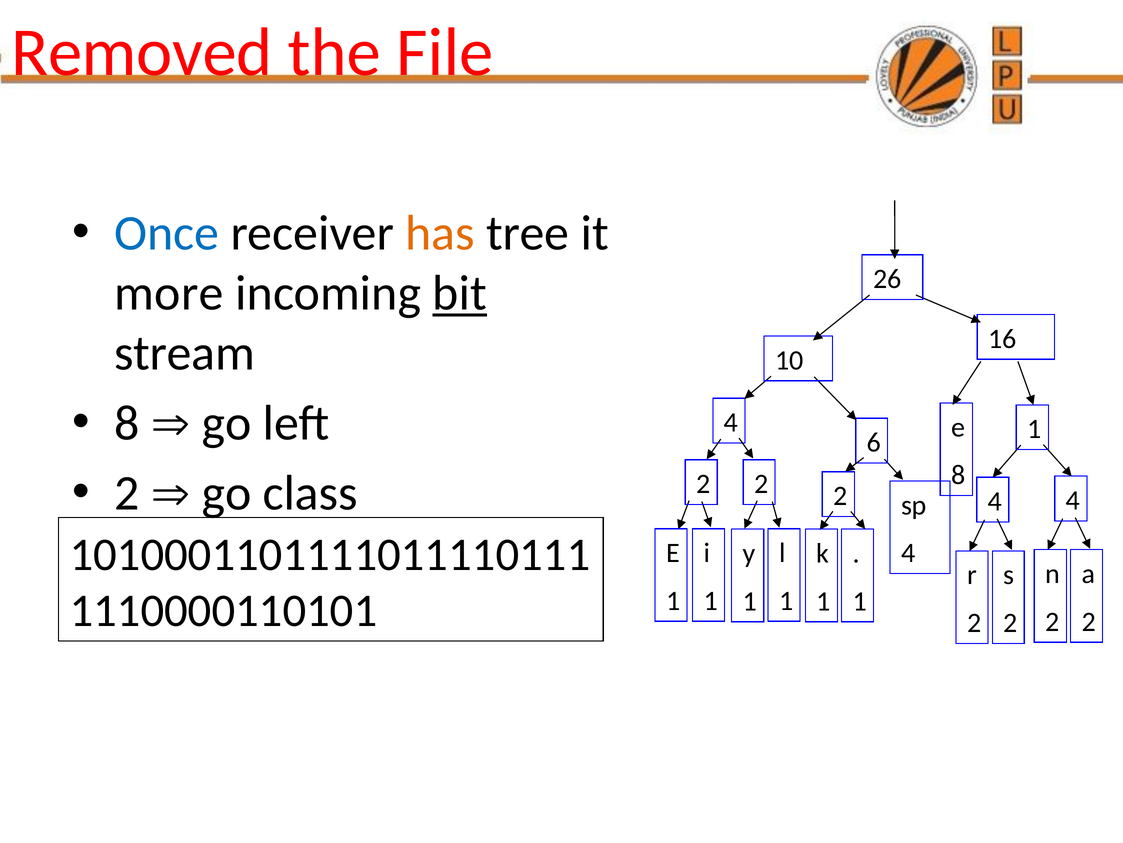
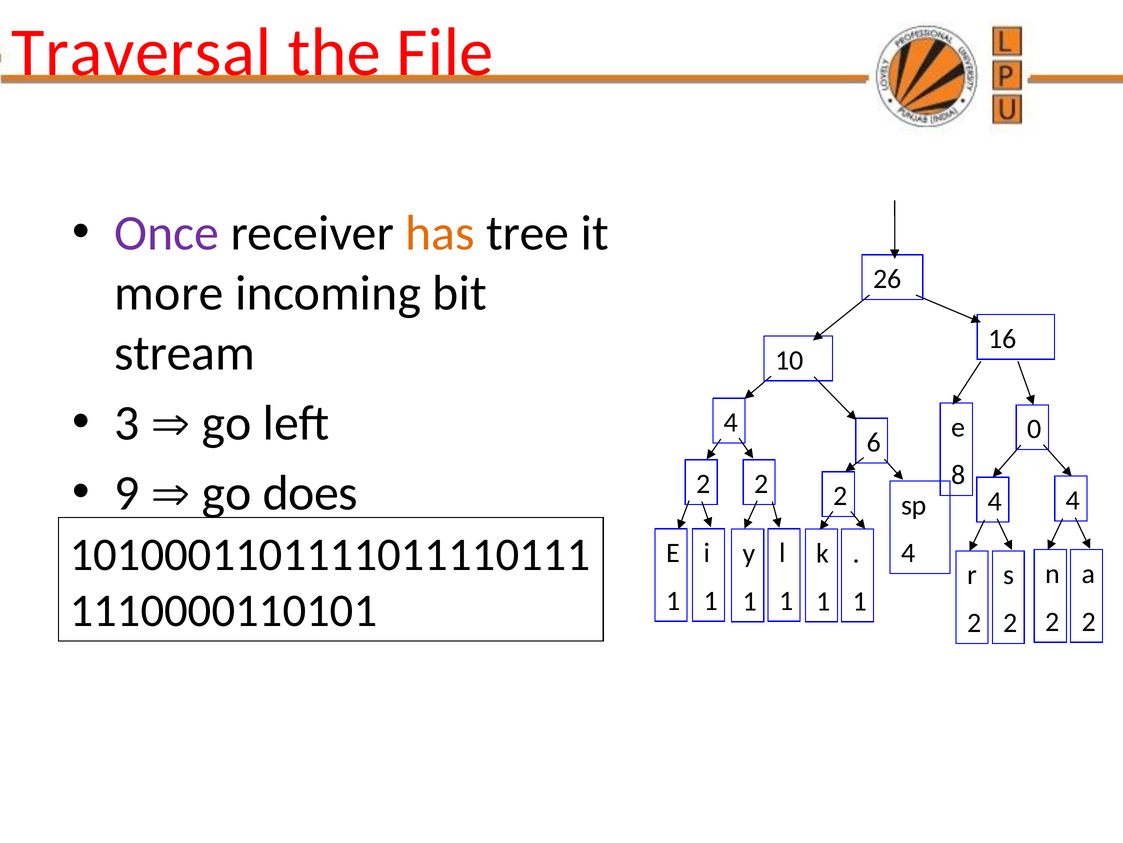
Removed: Removed -> Traversal
Once colour: blue -> purple
bit underline: present -> none
8 at (127, 423): 8 -> 3
6 1: 1 -> 0
2 at (127, 493): 2 -> 9
class: class -> does
